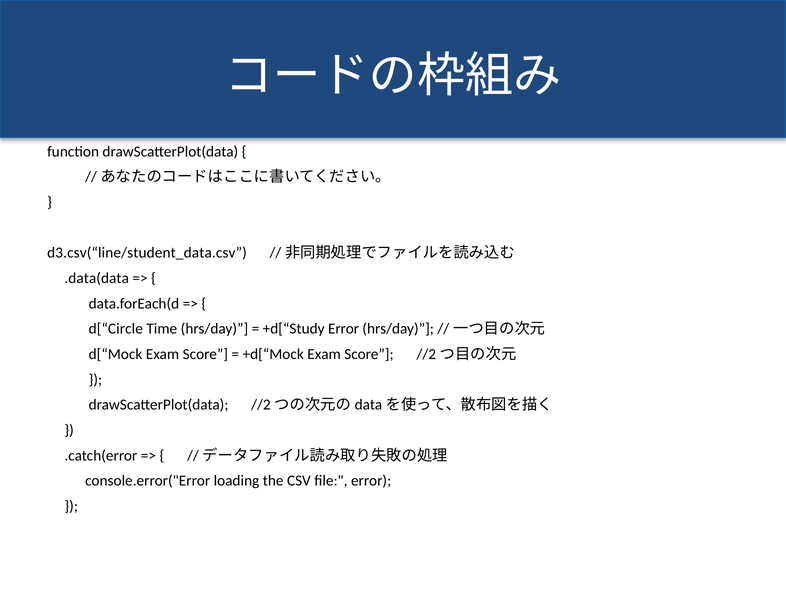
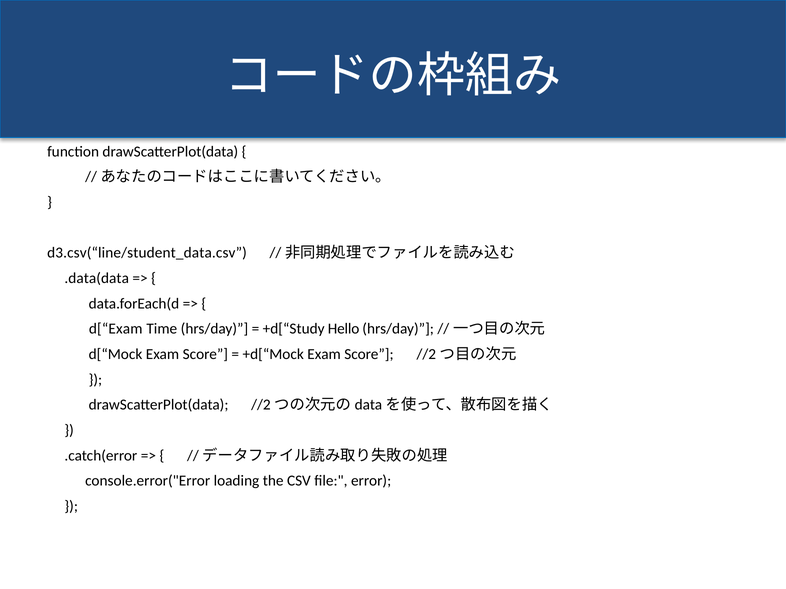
d[“Circle: d[“Circle -> d[“Exam
+d[“Study Error: Error -> Hello
